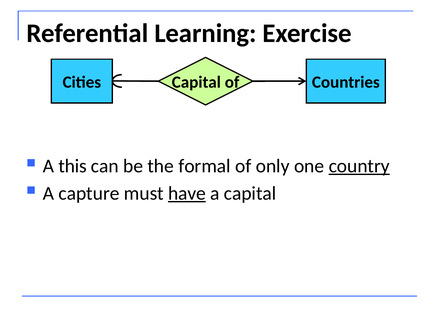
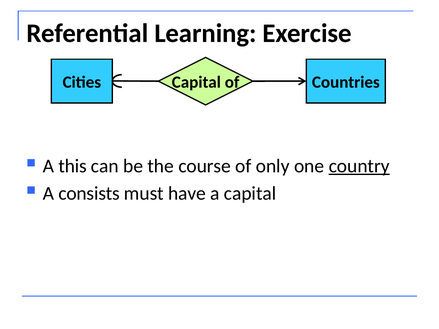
formal: formal -> course
capture: capture -> consists
have underline: present -> none
